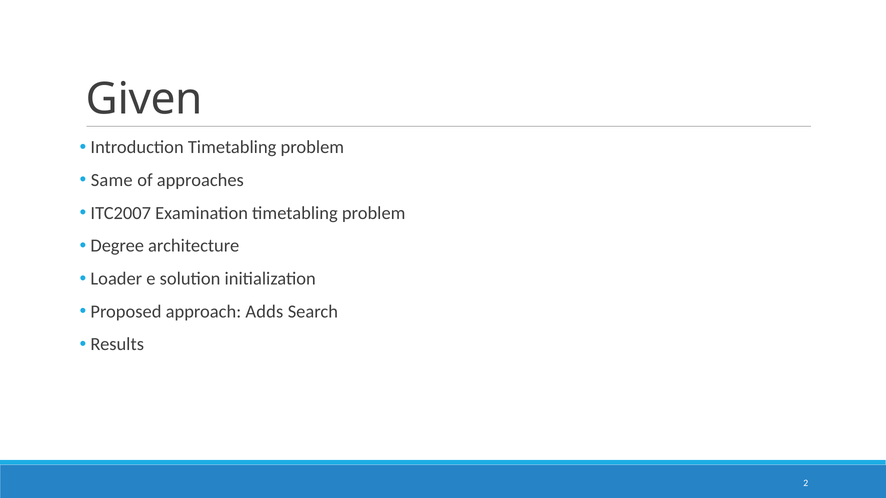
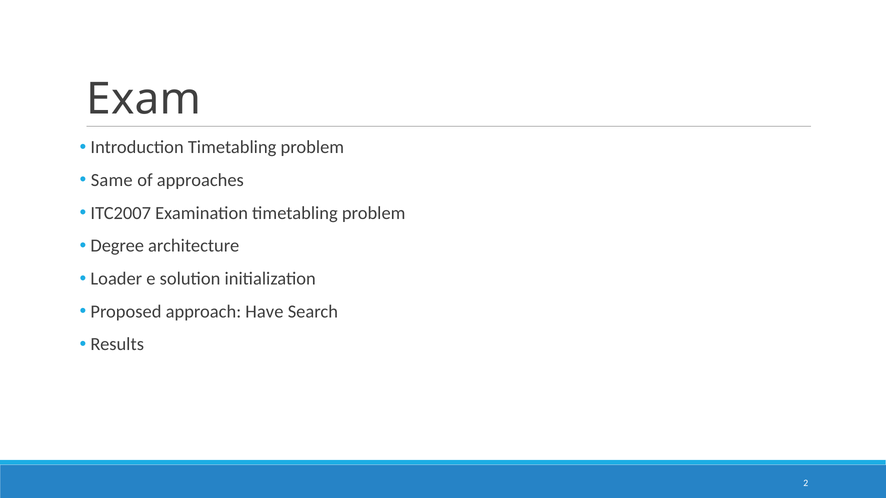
Given: Given -> Exam
Adds: Adds -> Have
